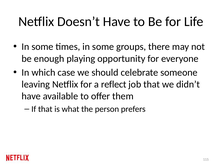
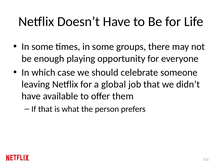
reflect: reflect -> global
